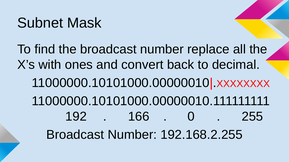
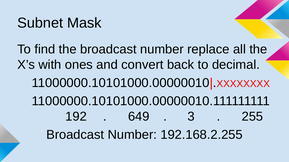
166: 166 -> 649
0: 0 -> 3
